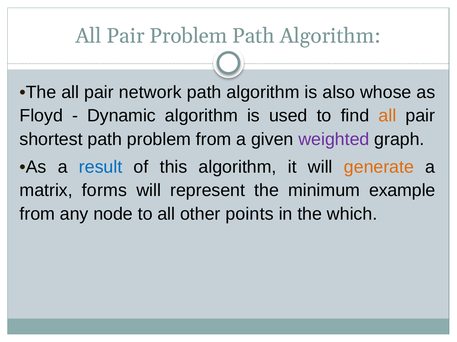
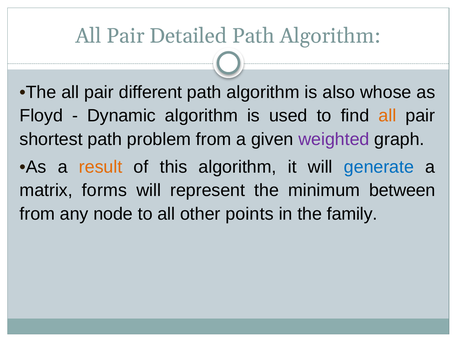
Pair Problem: Problem -> Detailed
network: network -> different
result colour: blue -> orange
generate colour: orange -> blue
example: example -> between
which: which -> family
